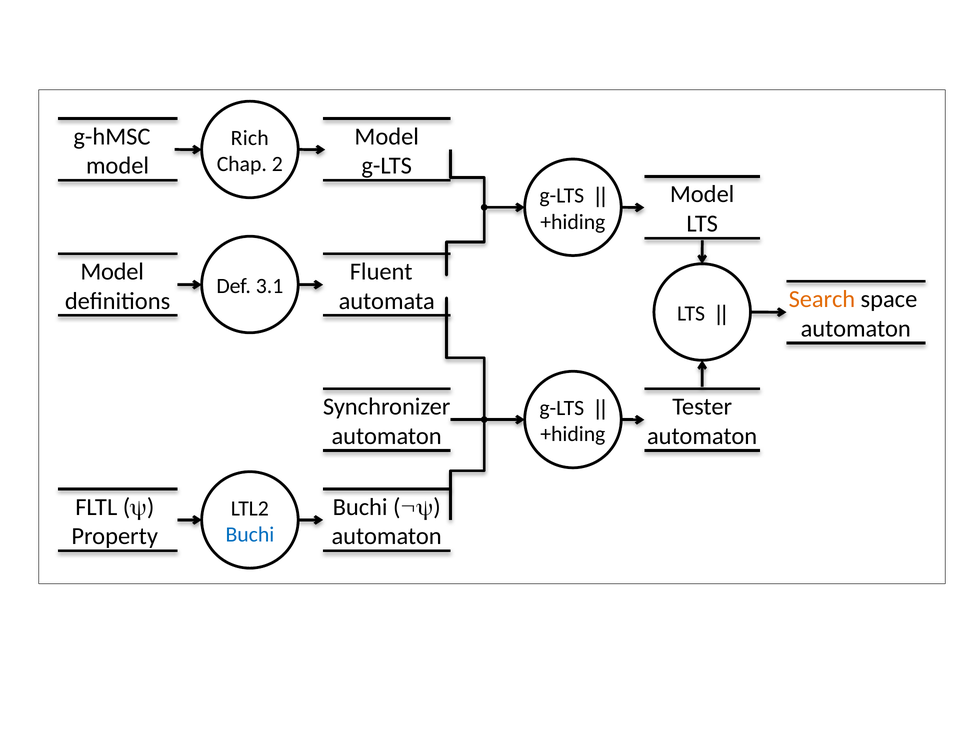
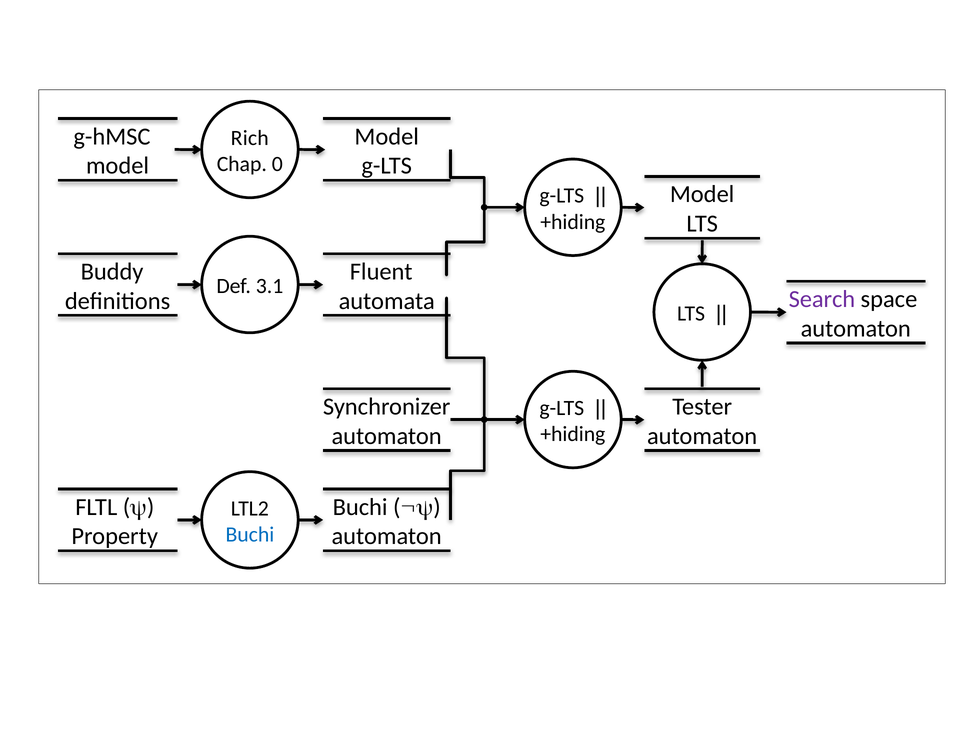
2: 2 -> 0
Model at (112, 272): Model -> Buddy
Search colour: orange -> purple
